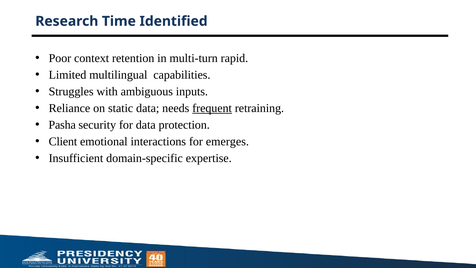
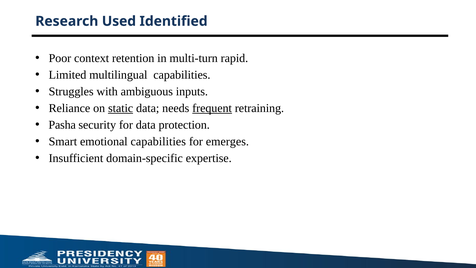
Time: Time -> Used
static underline: none -> present
Client: Client -> Smart
emotional interactions: interactions -> capabilities
